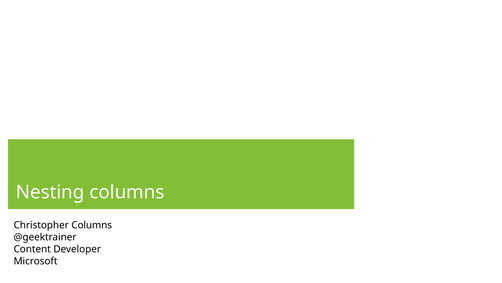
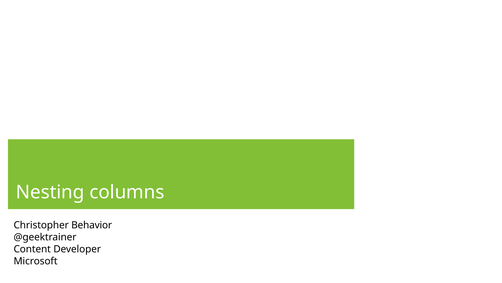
Christopher Columns: Columns -> Behavior
